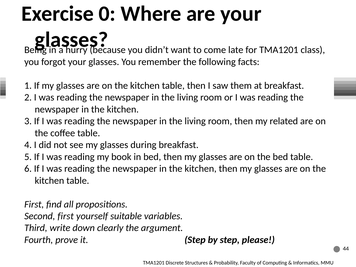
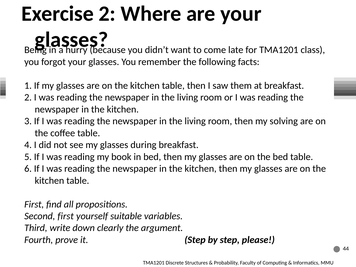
Exercise 0: 0 -> 2
related: related -> solving
